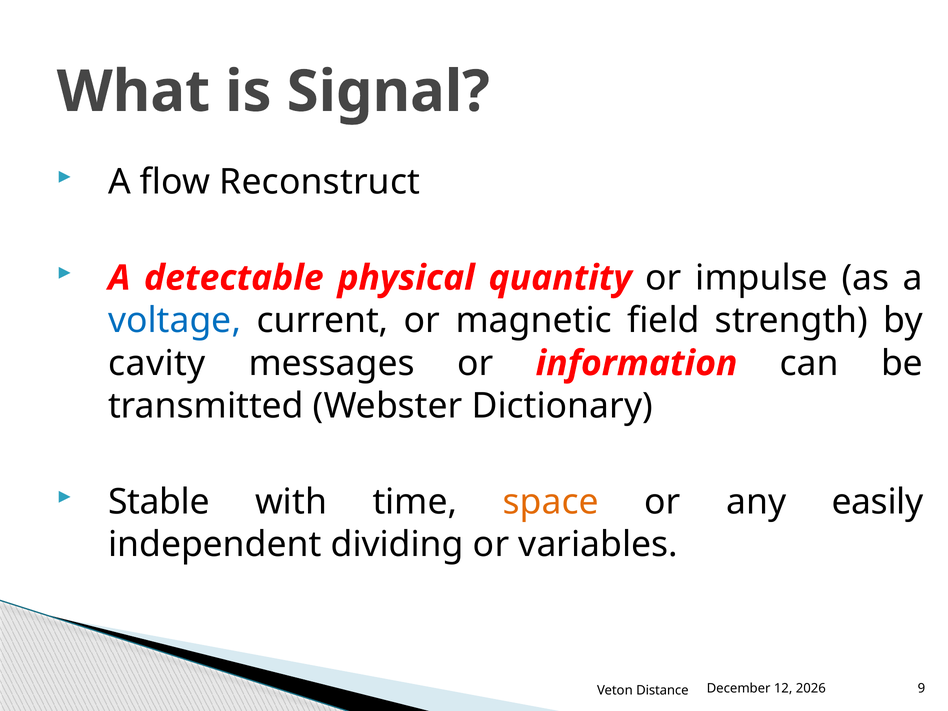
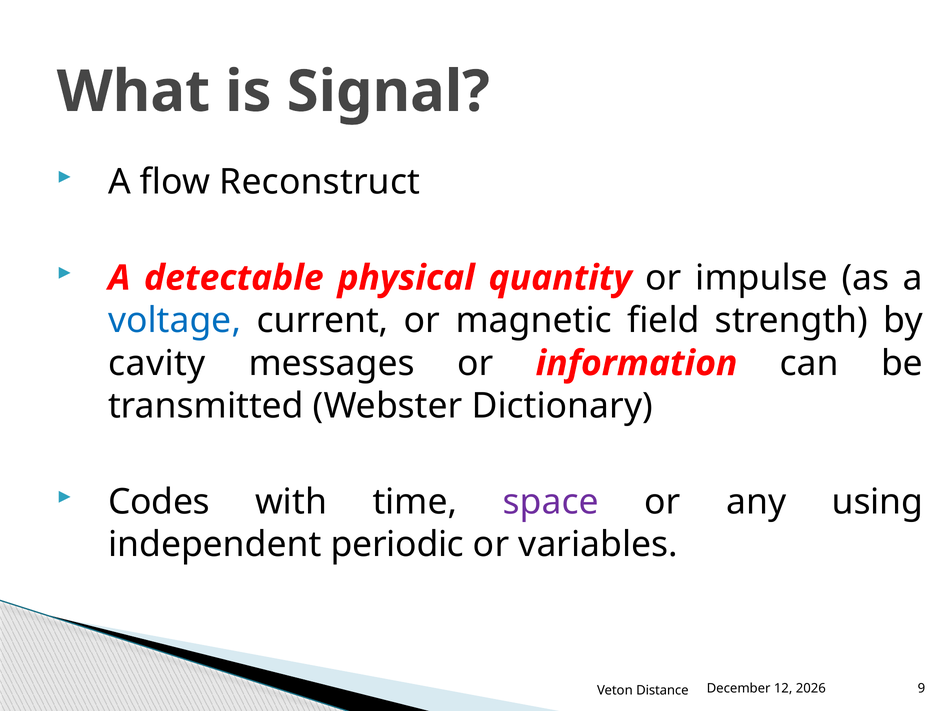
Stable: Stable -> Codes
space colour: orange -> purple
easily: easily -> using
dividing: dividing -> periodic
